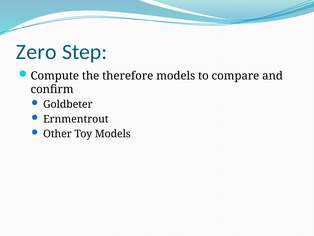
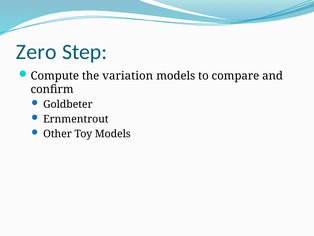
therefore: therefore -> variation
